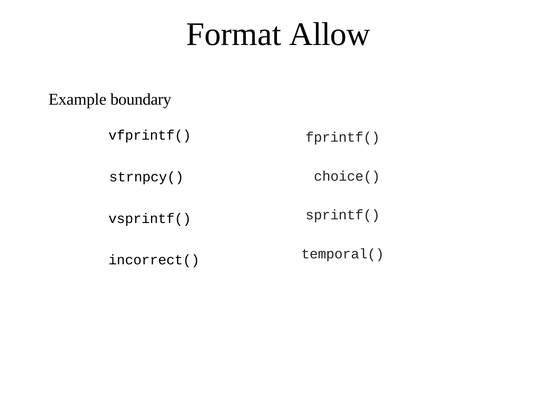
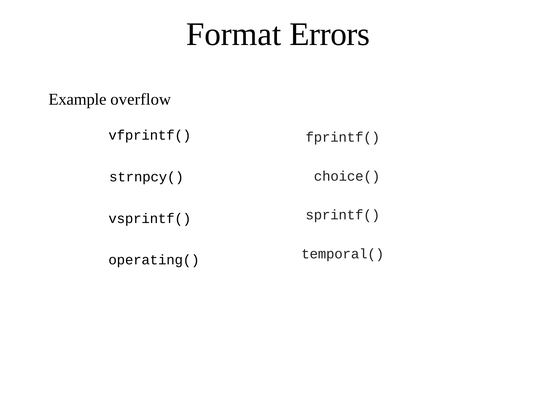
Allow: Allow -> Errors
boundary: boundary -> overflow
incorrect(: incorrect( -> operating(
